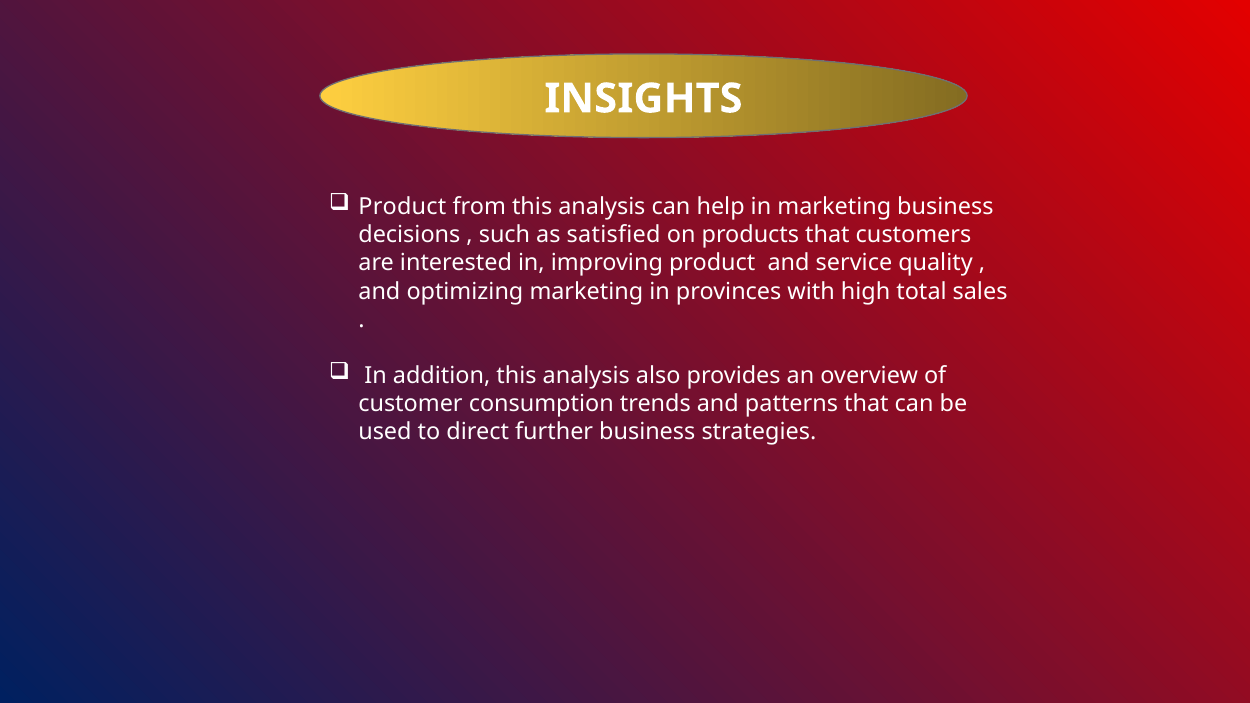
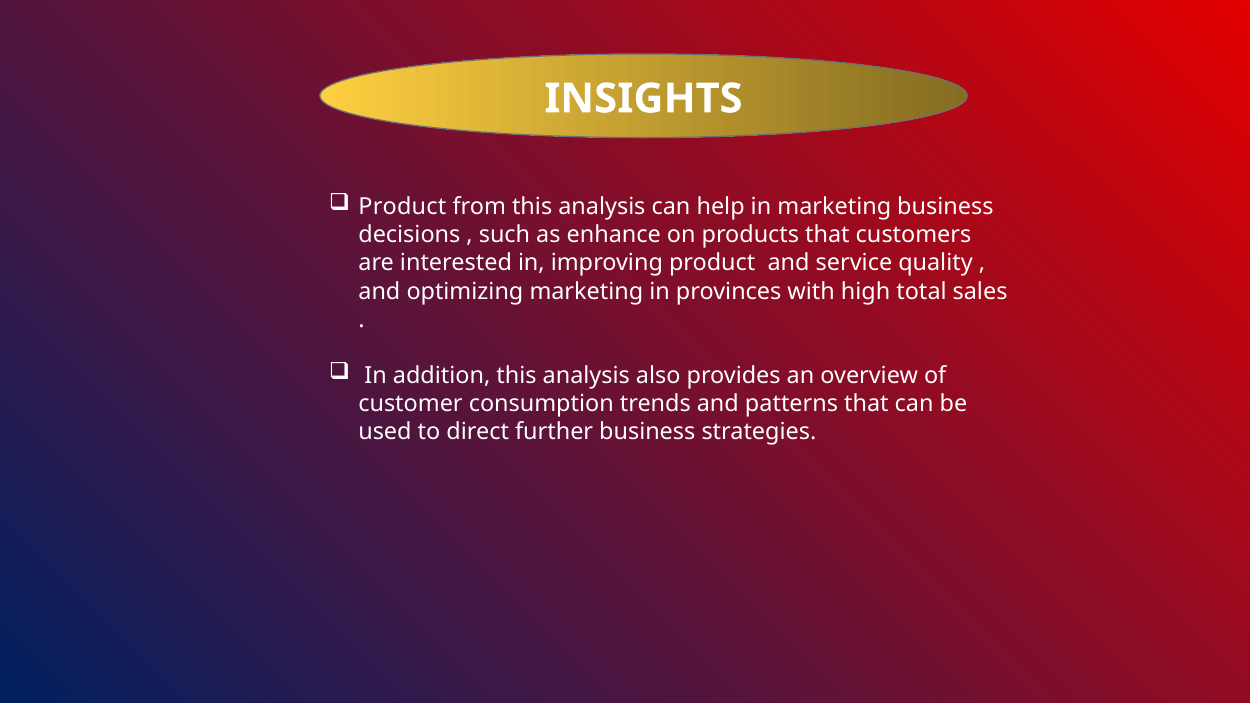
satisfied: satisfied -> enhance
